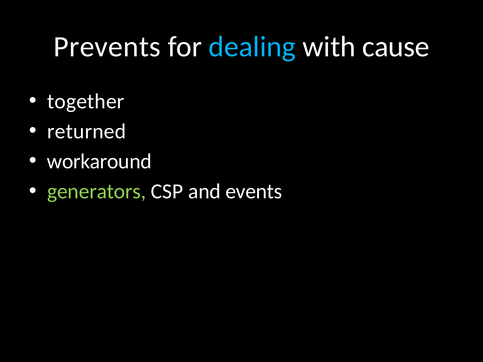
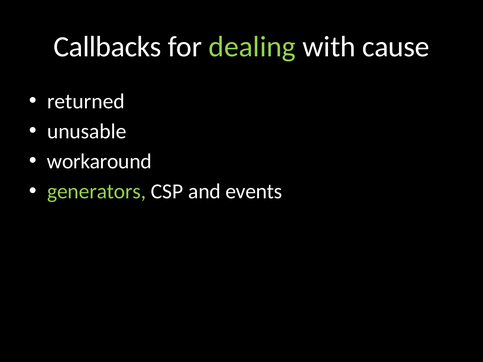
Prevents: Prevents -> Callbacks
dealing colour: light blue -> light green
together: together -> returned
returned: returned -> unusable
